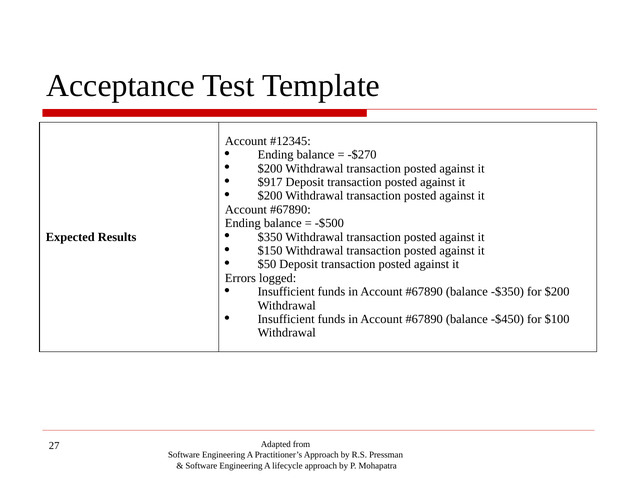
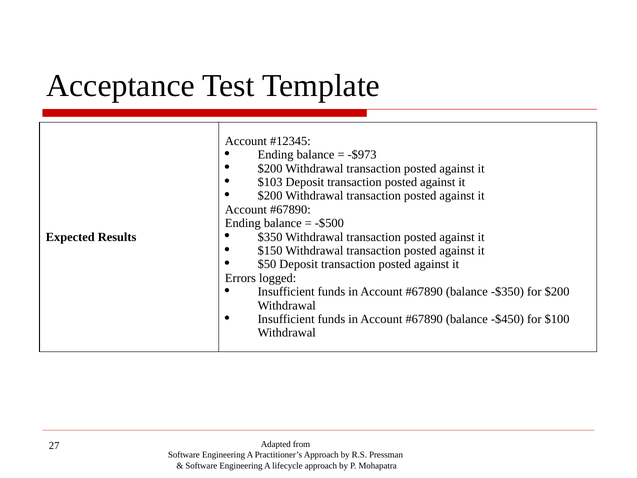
-$270: -$270 -> -$973
$917: $917 -> $103
